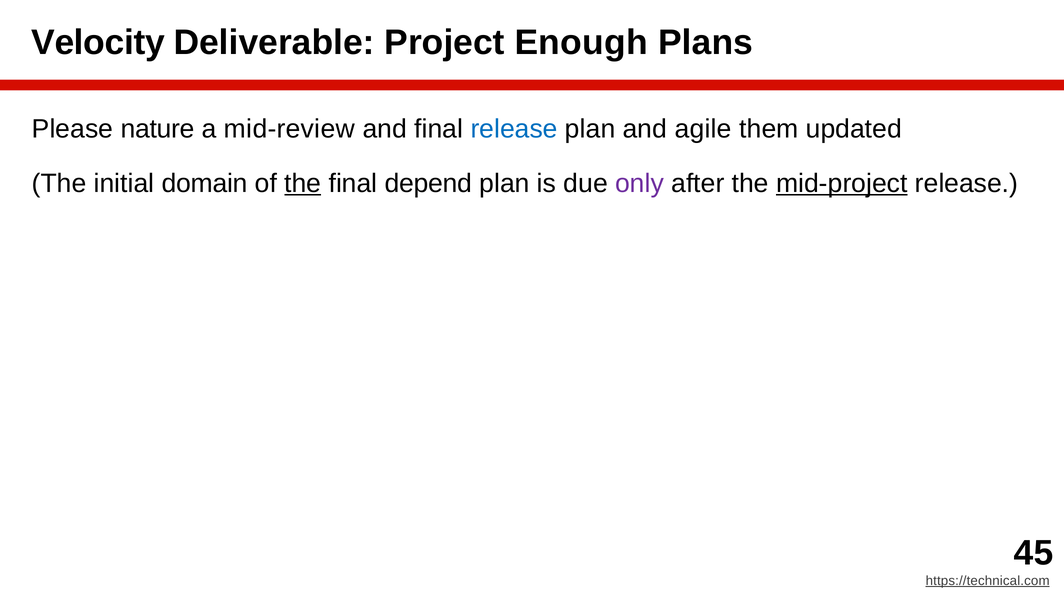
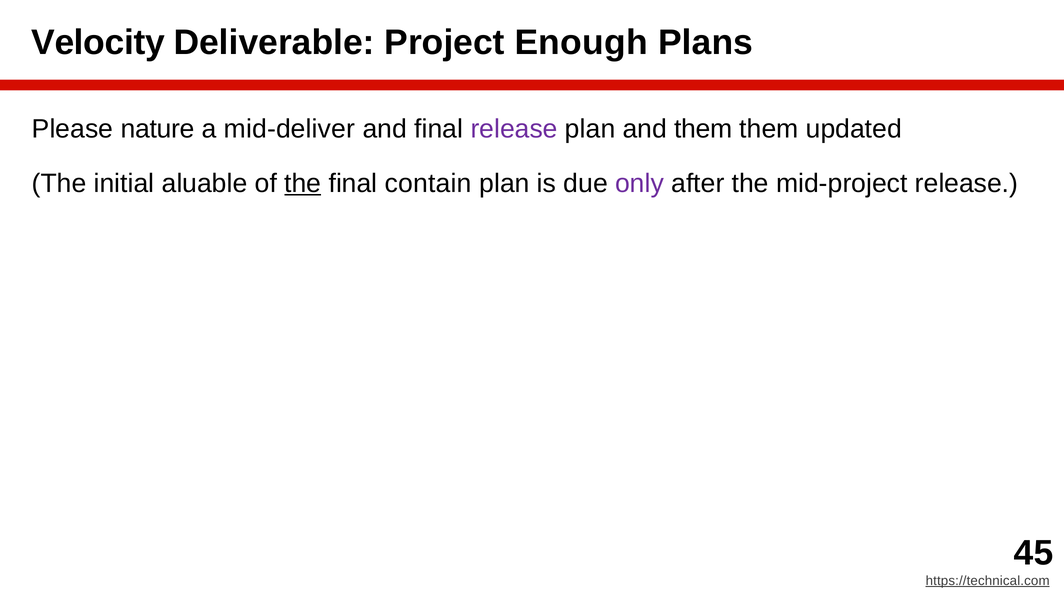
mid-review: mid-review -> mid-deliver
release at (514, 129) colour: blue -> purple
and agile: agile -> them
domain: domain -> aluable
depend: depend -> contain
mid-project underline: present -> none
